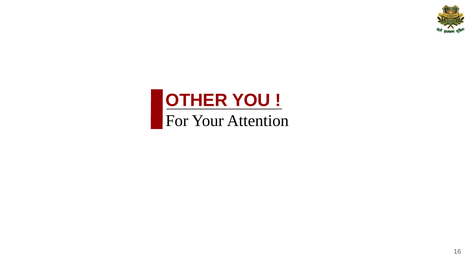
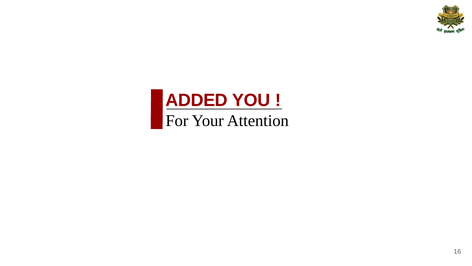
OTHER: OTHER -> ADDED
